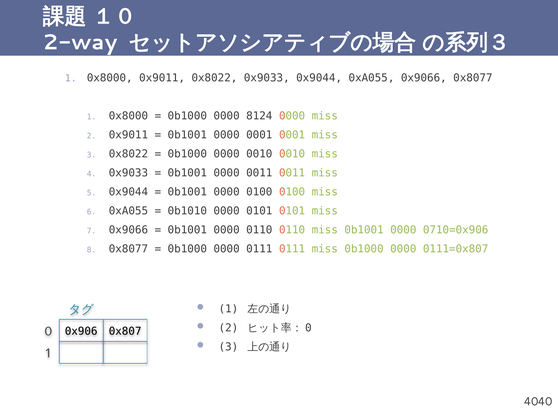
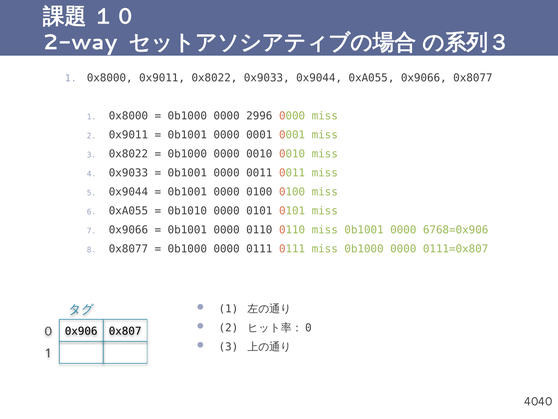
8124: 8124 -> 2996
0710=0x906: 0710=0x906 -> 6768=0x906
